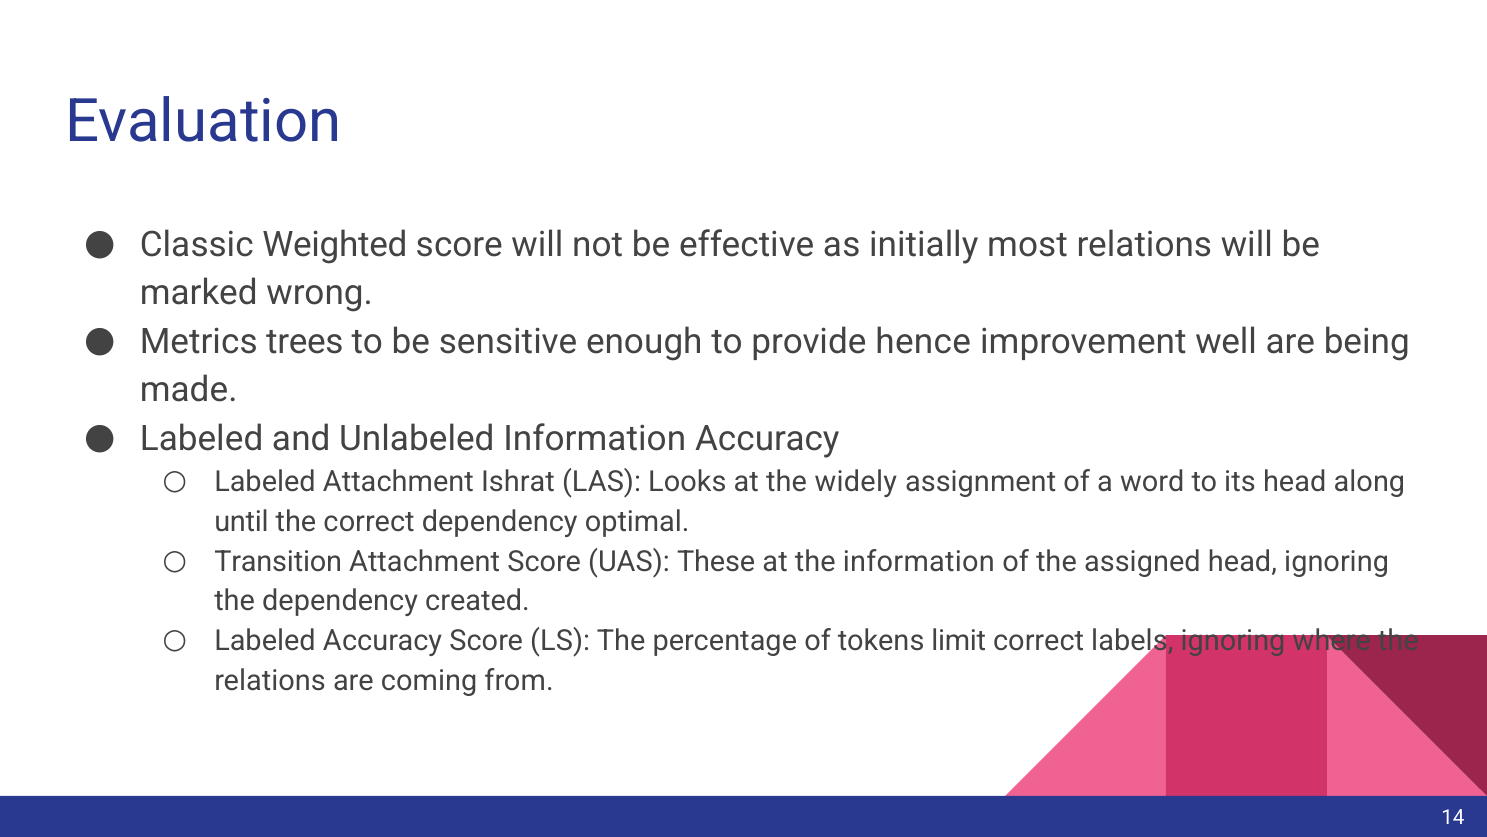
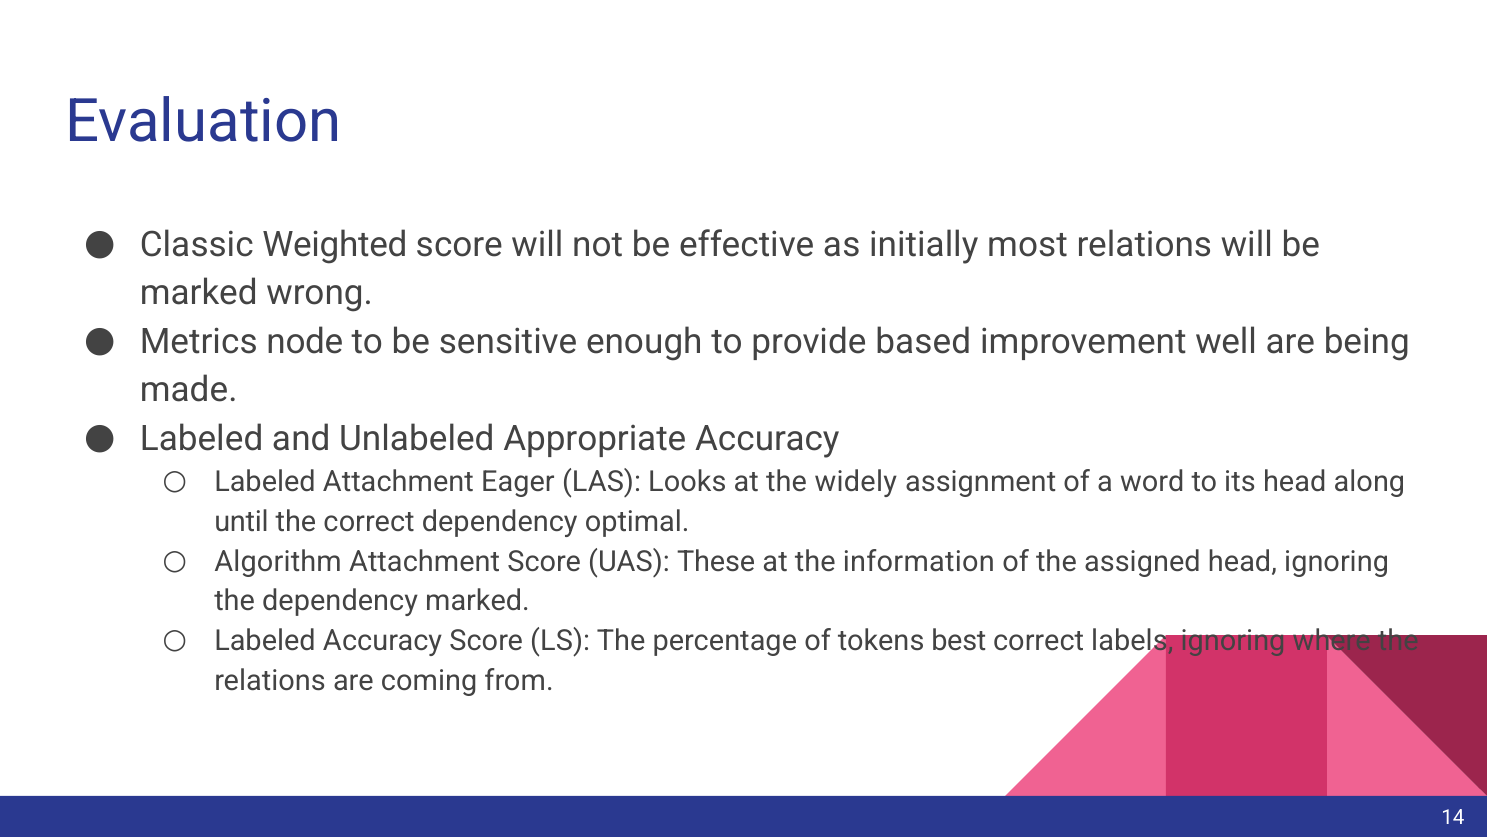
trees: trees -> node
hence: hence -> based
Unlabeled Information: Information -> Appropriate
Ishrat: Ishrat -> Eager
Transition: Transition -> Algorithm
dependency created: created -> marked
limit: limit -> best
